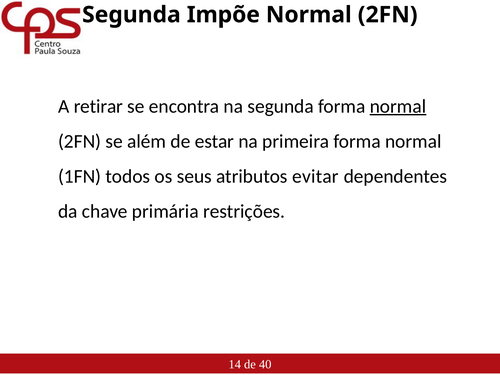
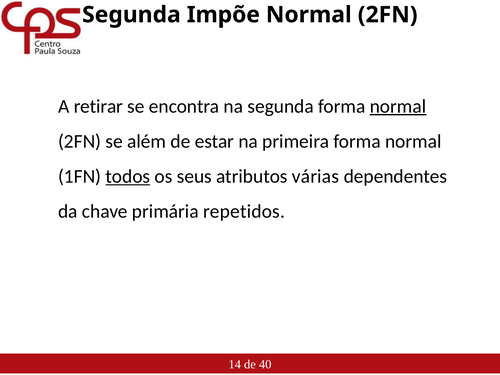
todos underline: none -> present
evitar: evitar -> várias
restrições: restrições -> repetidos
